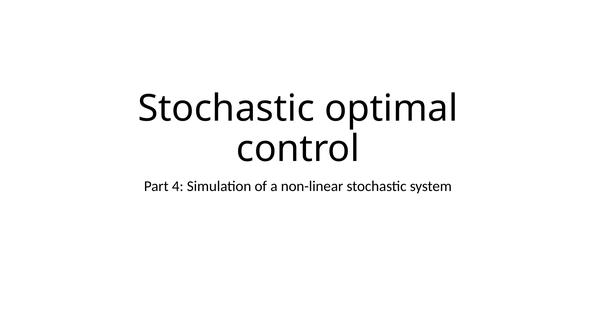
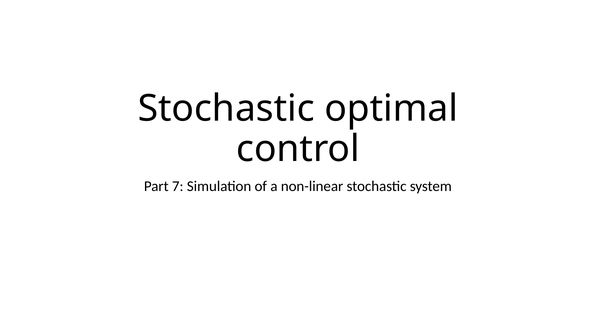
4: 4 -> 7
